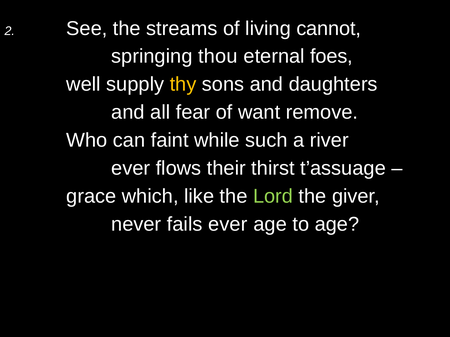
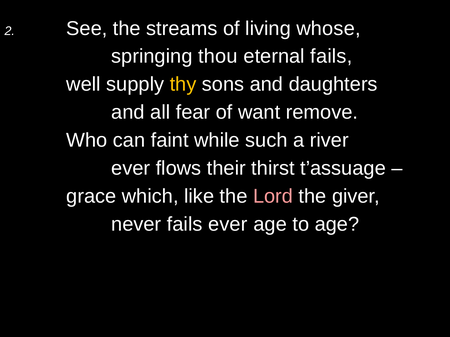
cannot: cannot -> whose
eternal foes: foes -> fails
Lord colour: light green -> pink
